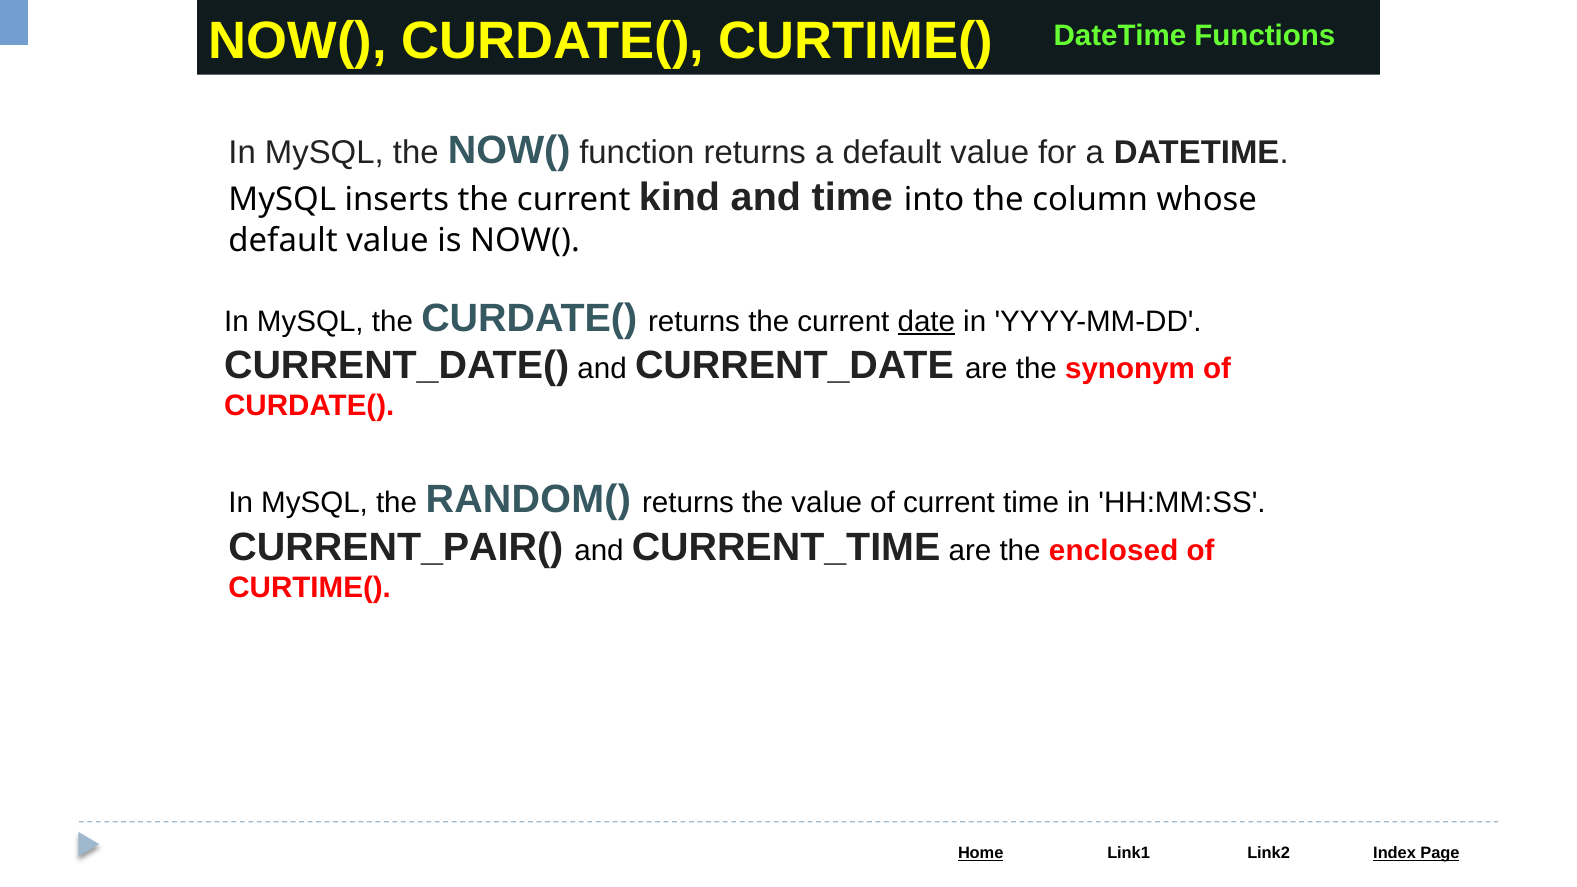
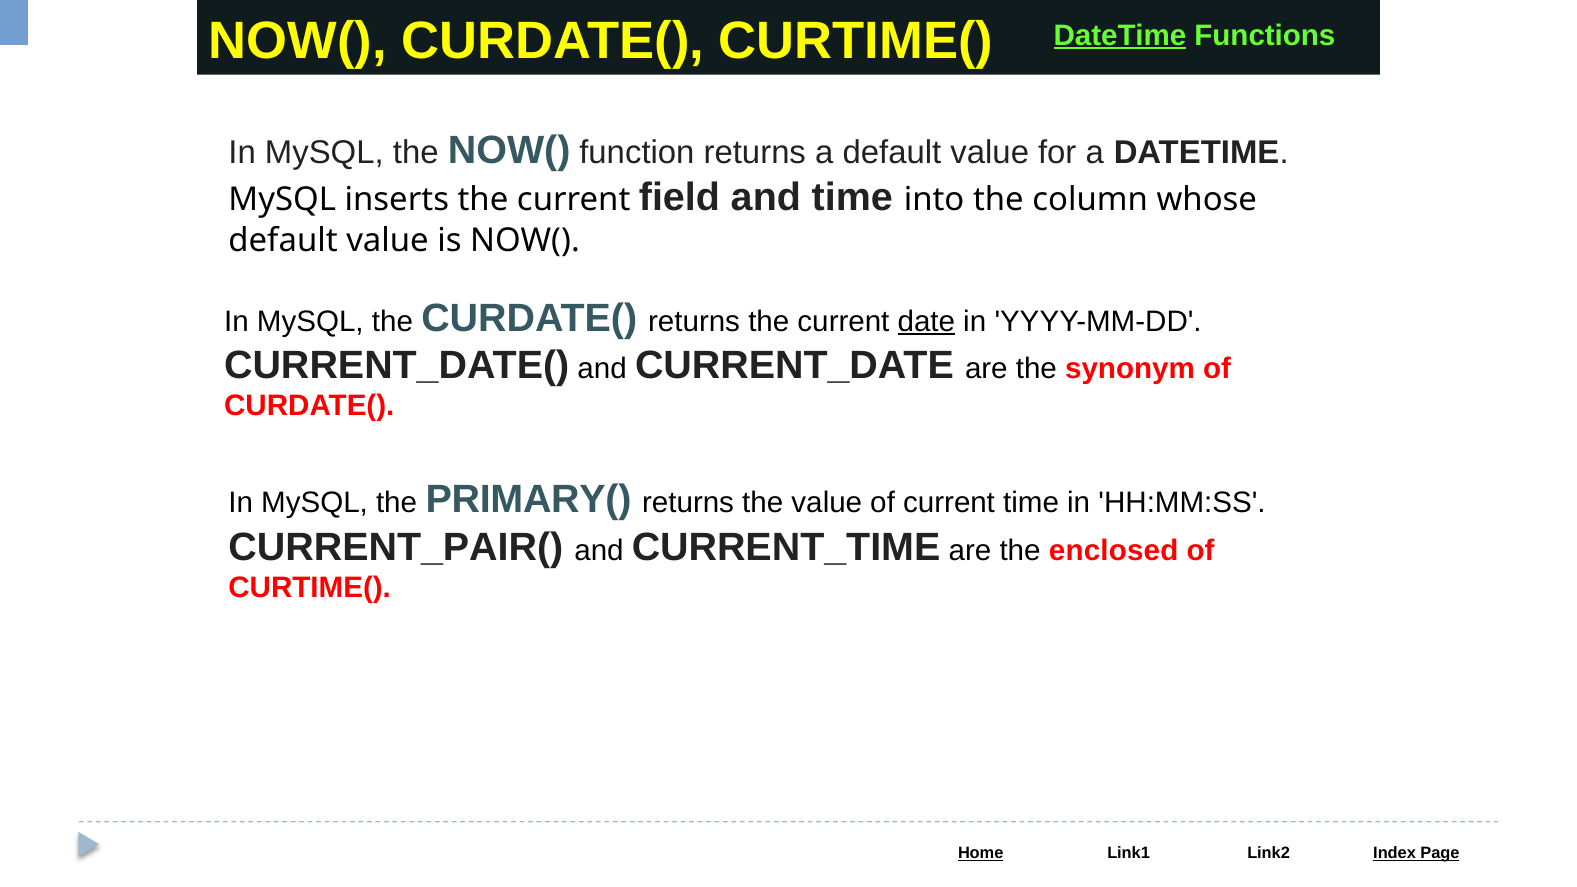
DateTime at (1120, 35) underline: none -> present
kind: kind -> field
RANDOM(: RANDOM( -> PRIMARY(
